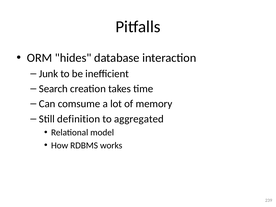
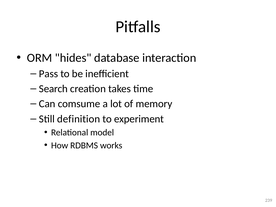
Junk: Junk -> Pass
aggregated: aggregated -> experiment
